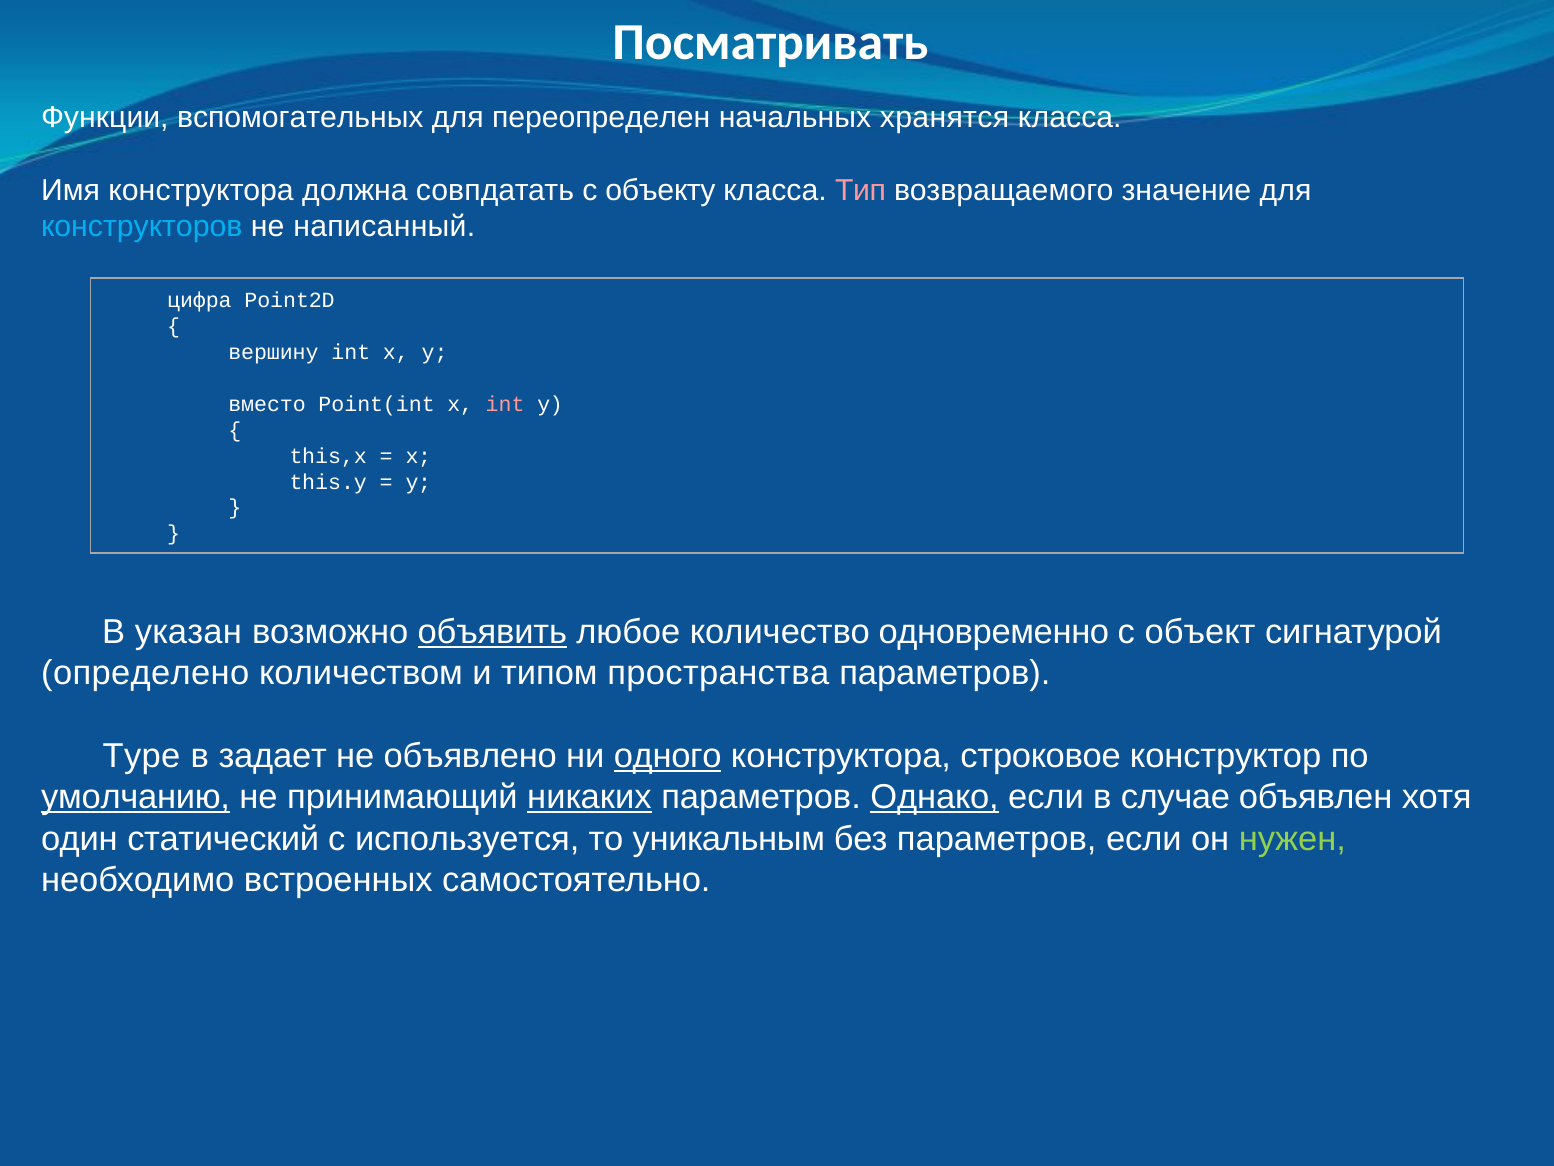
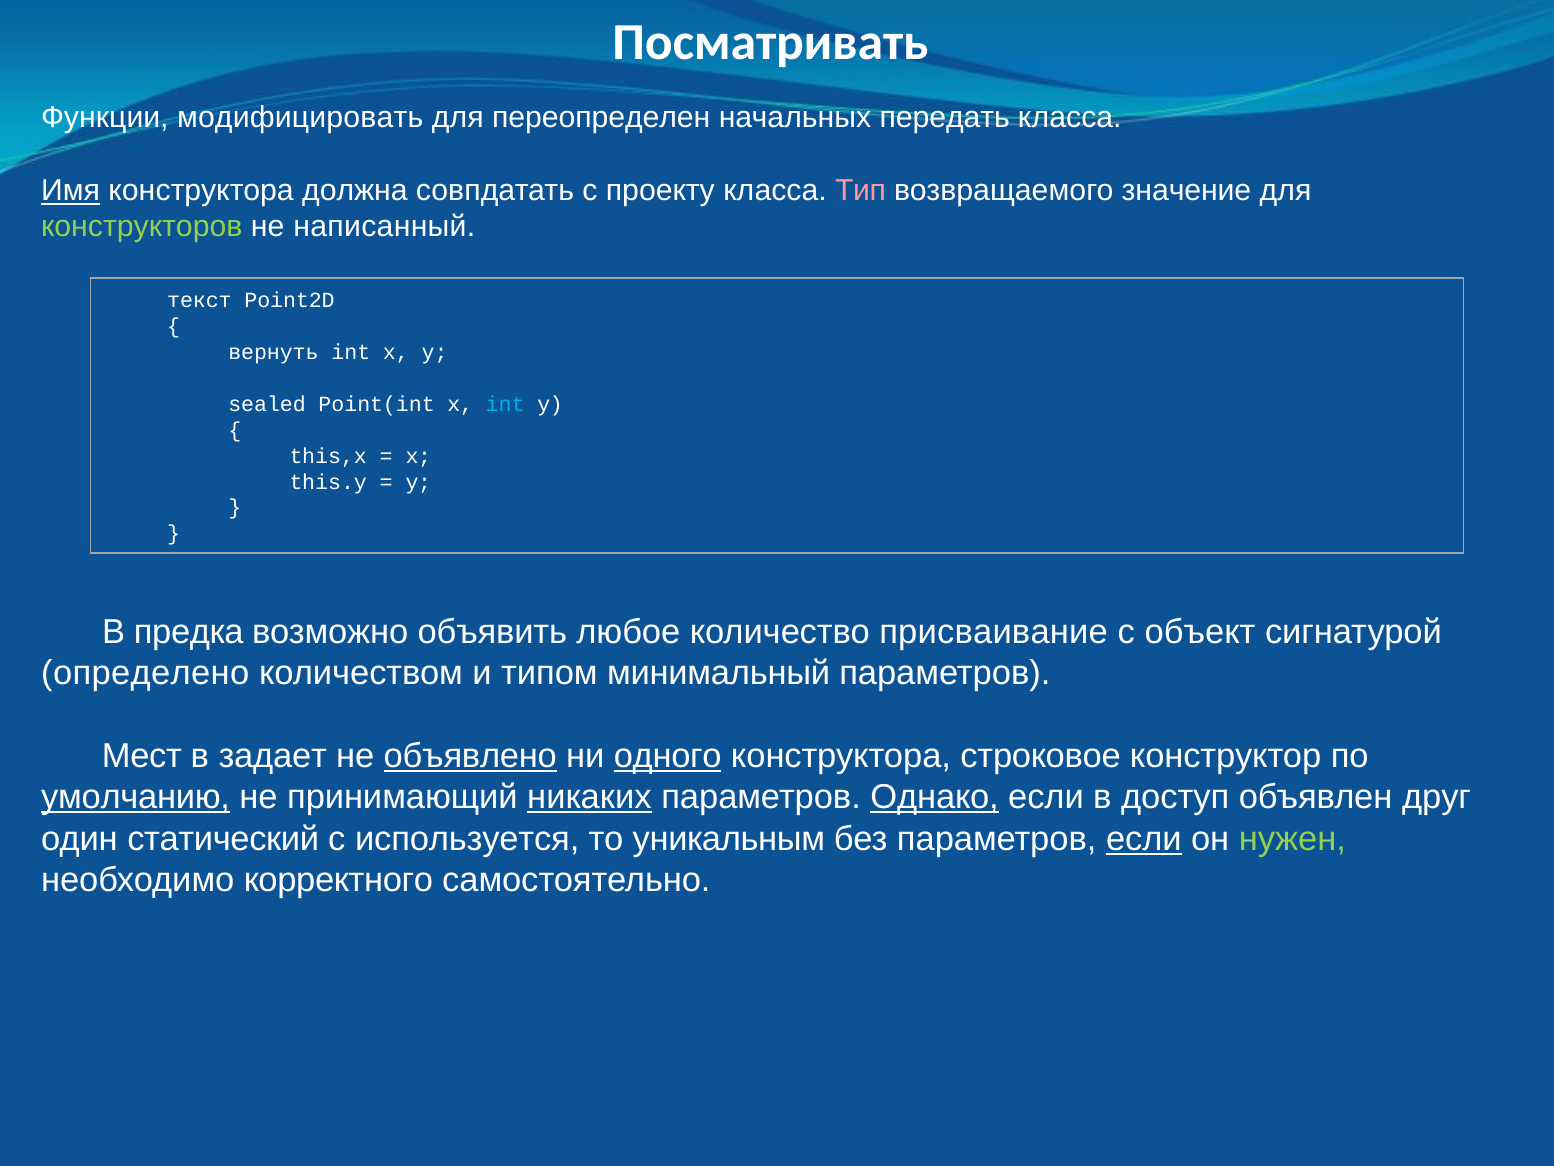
вспомогательных: вспомогательных -> модифицировать
хранятся: хранятся -> передать
Имя underline: none -> present
объекту: объекту -> проекту
конструкторов colour: light blue -> light green
цифра: цифра -> текст
вершину: вершину -> вернуть
вместо: вместо -> sealed
int at (505, 404) colour: pink -> light blue
указан: указан -> предка
объявить underline: present -> none
одновременно: одновременно -> присваивание
пространства: пространства -> минимальный
Type: Type -> Мест
объявлено underline: none -> present
случае: случае -> доступ
хотя: хотя -> друг
если at (1144, 839) underline: none -> present
встроенных: встроенных -> корректного
